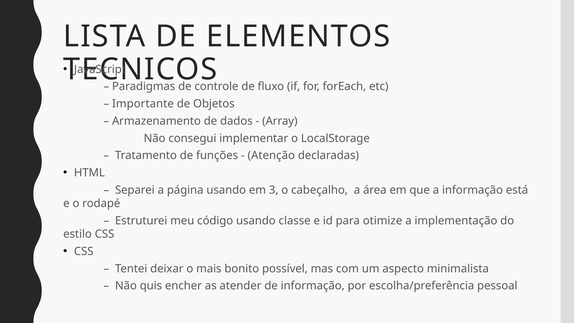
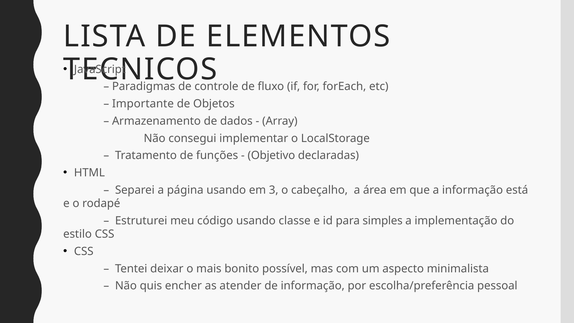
Atenção: Atenção -> Objetivo
otimize: otimize -> simples
